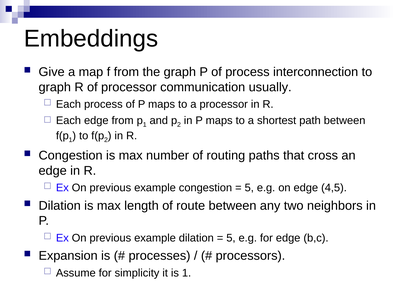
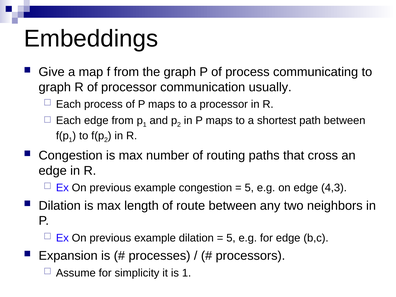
interconnection: interconnection -> communicating
4,5: 4,5 -> 4,3
